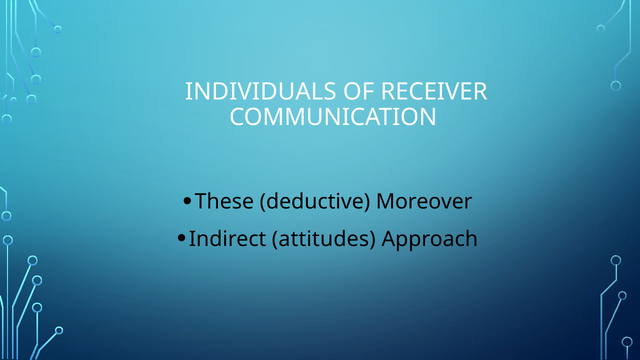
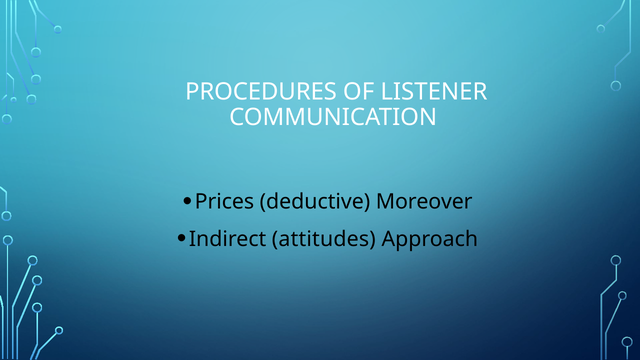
INDIVIDUALS: INDIVIDUALS -> PROCEDURES
RECEIVER: RECEIVER -> LISTENER
These: These -> Prices
